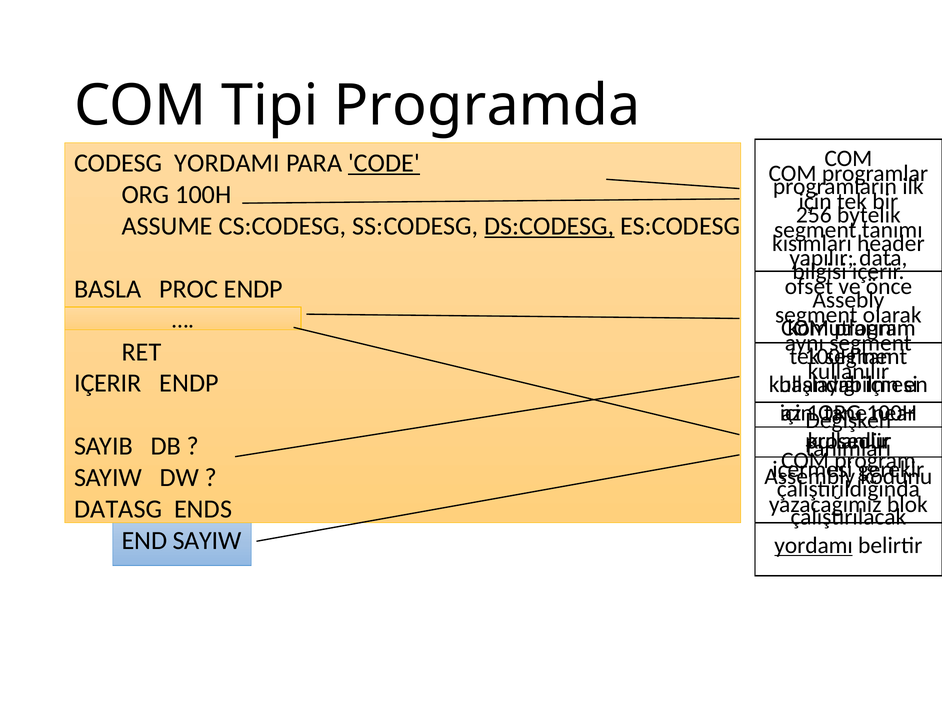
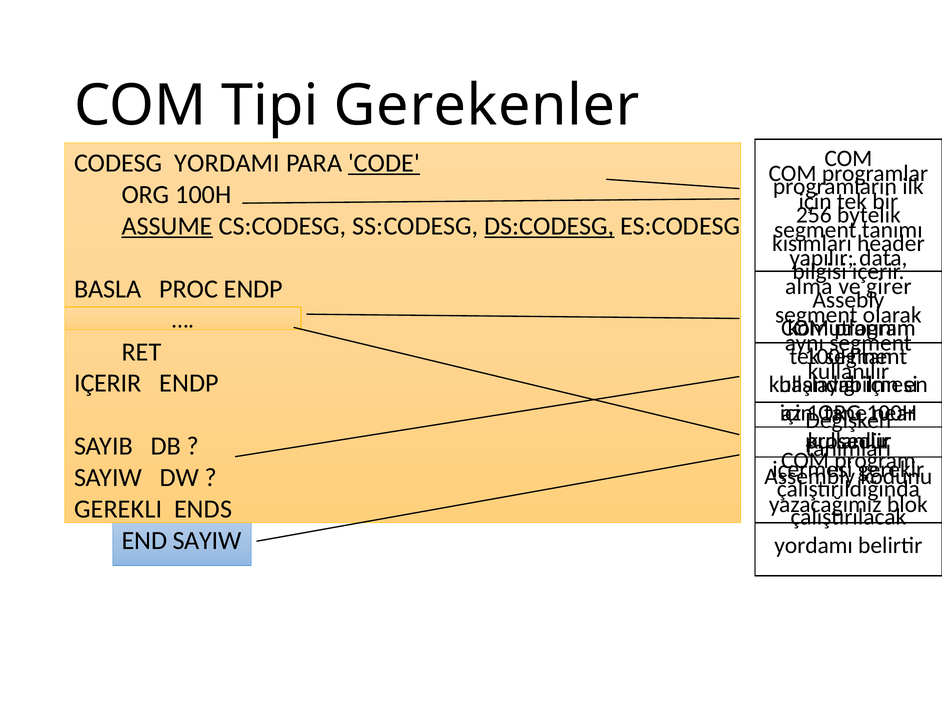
Programda: Programda -> Gerekenler
ASSUME underline: none -> present
ofset: ofset -> alma
önce: önce -> girer
DATASG: DATASG -> GEREKLI
yordamı underline: present -> none
